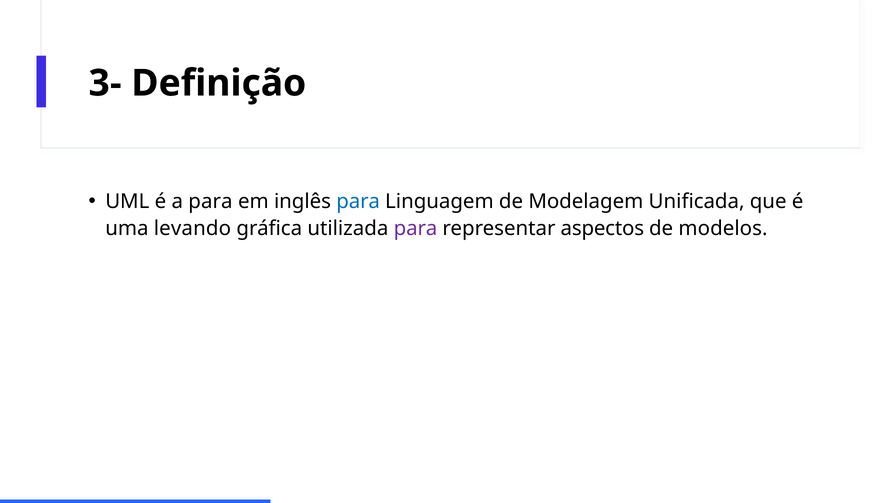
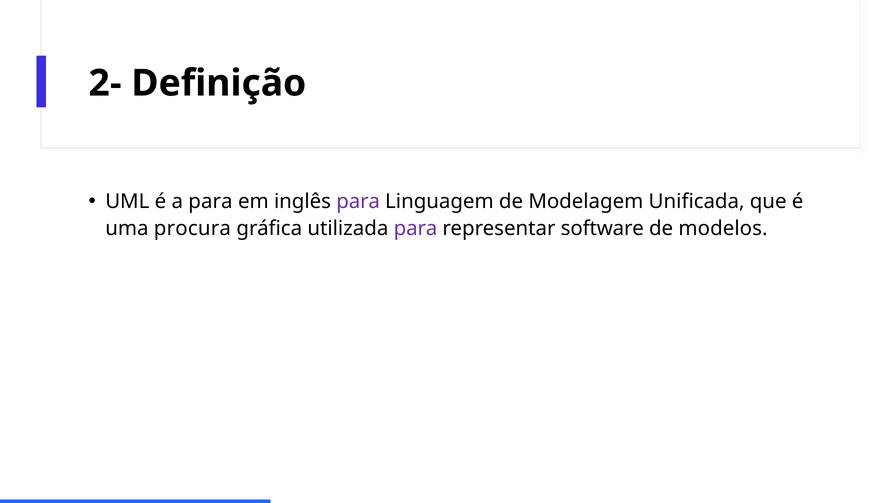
3-: 3- -> 2-
para at (358, 201) colour: blue -> purple
levando: levando -> procura
aspectos: aspectos -> software
